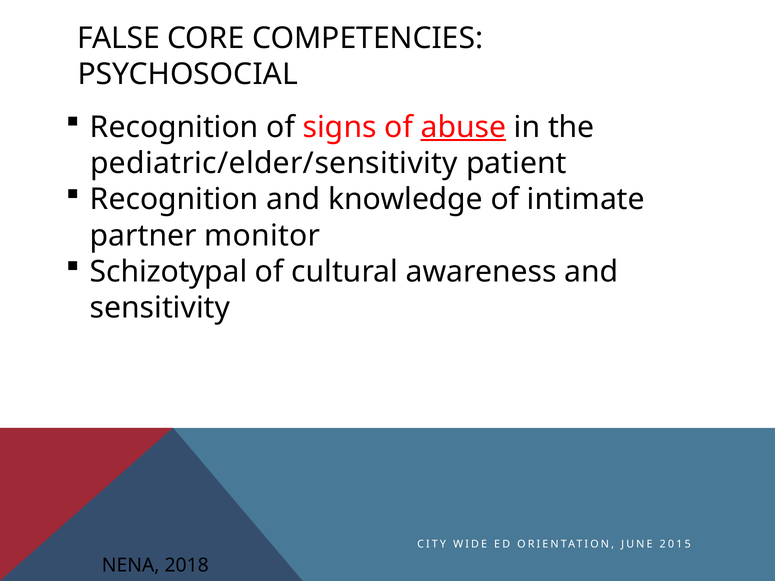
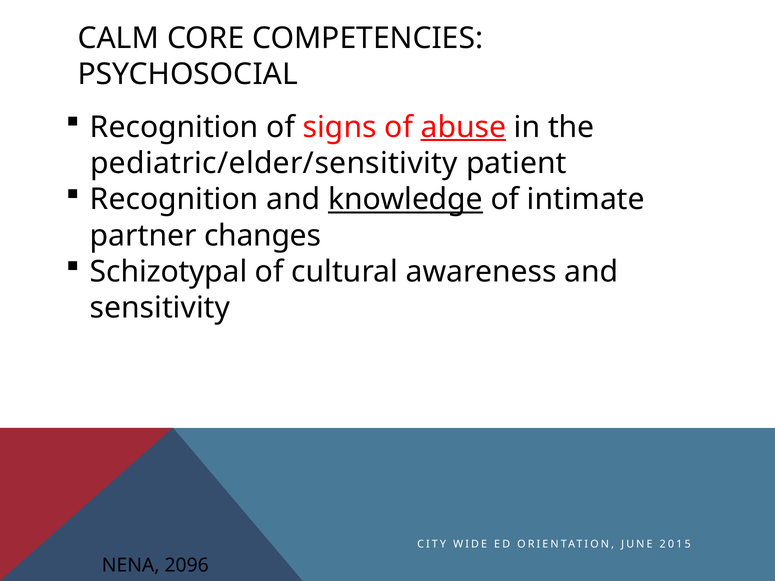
FALSE: FALSE -> CALM
knowledge underline: none -> present
monitor: monitor -> changes
2018: 2018 -> 2096
